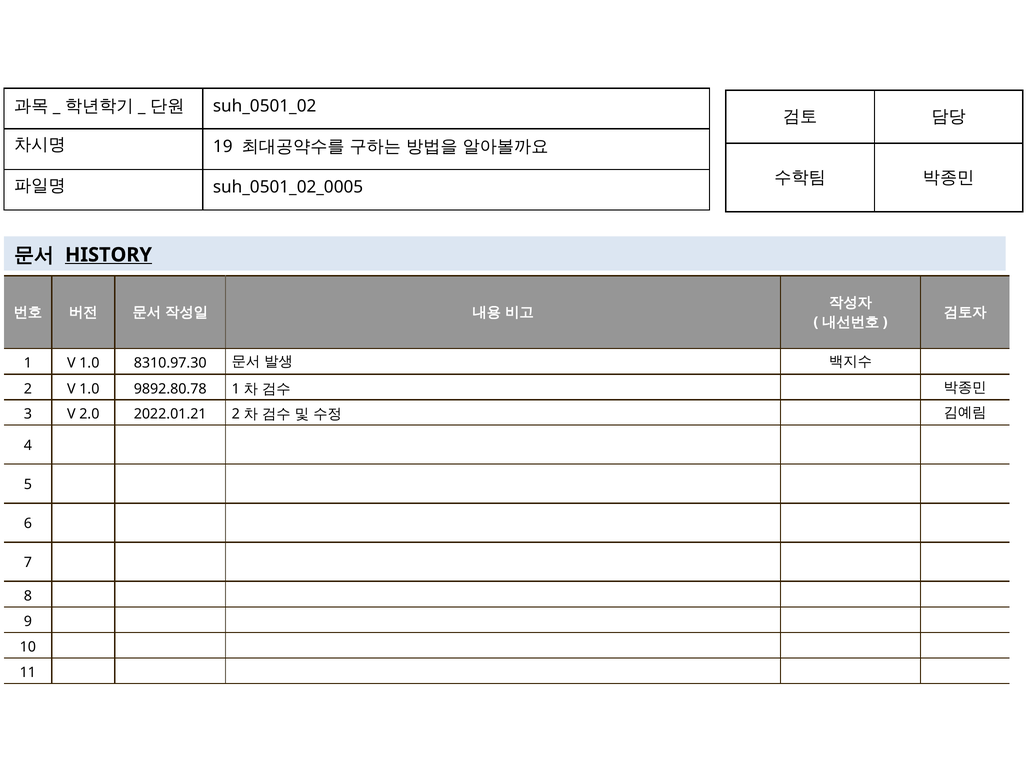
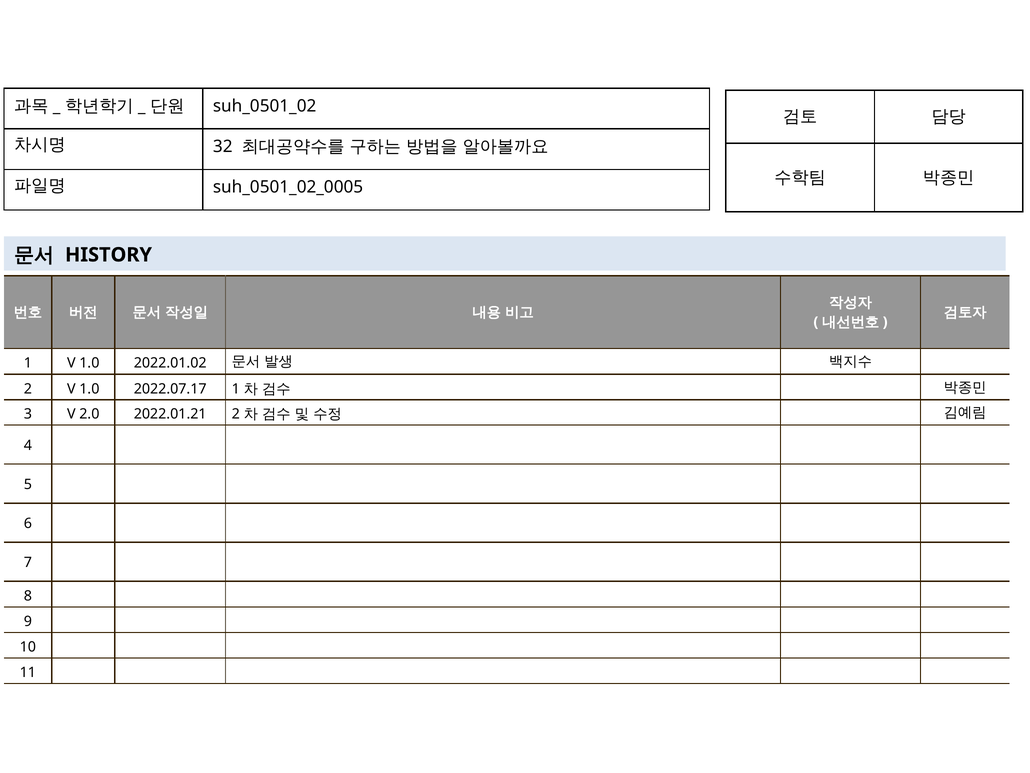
19: 19 -> 32
HISTORY underline: present -> none
8310.97.30: 8310.97.30 -> 2022.01.02
9892.80.78: 9892.80.78 -> 2022.07.17
